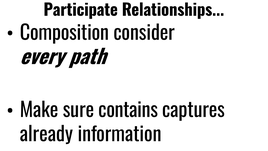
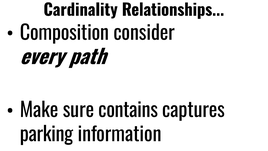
Participate: Participate -> Cardinality
already: already -> parking
